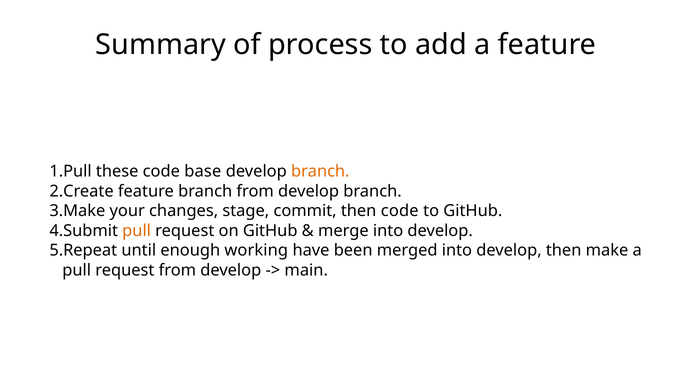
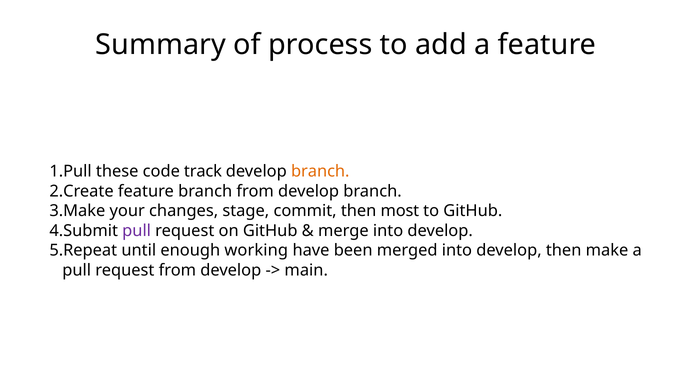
base: base -> track
then code: code -> most
pull at (137, 231) colour: orange -> purple
